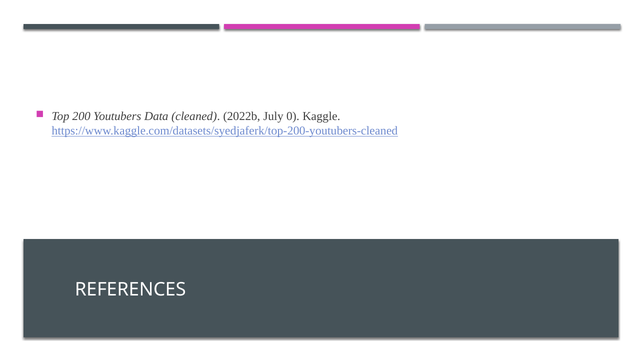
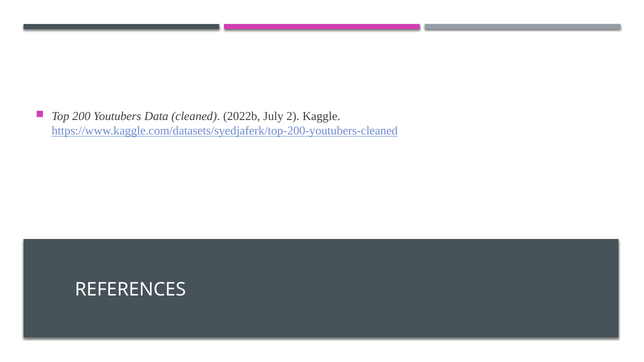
0: 0 -> 2
